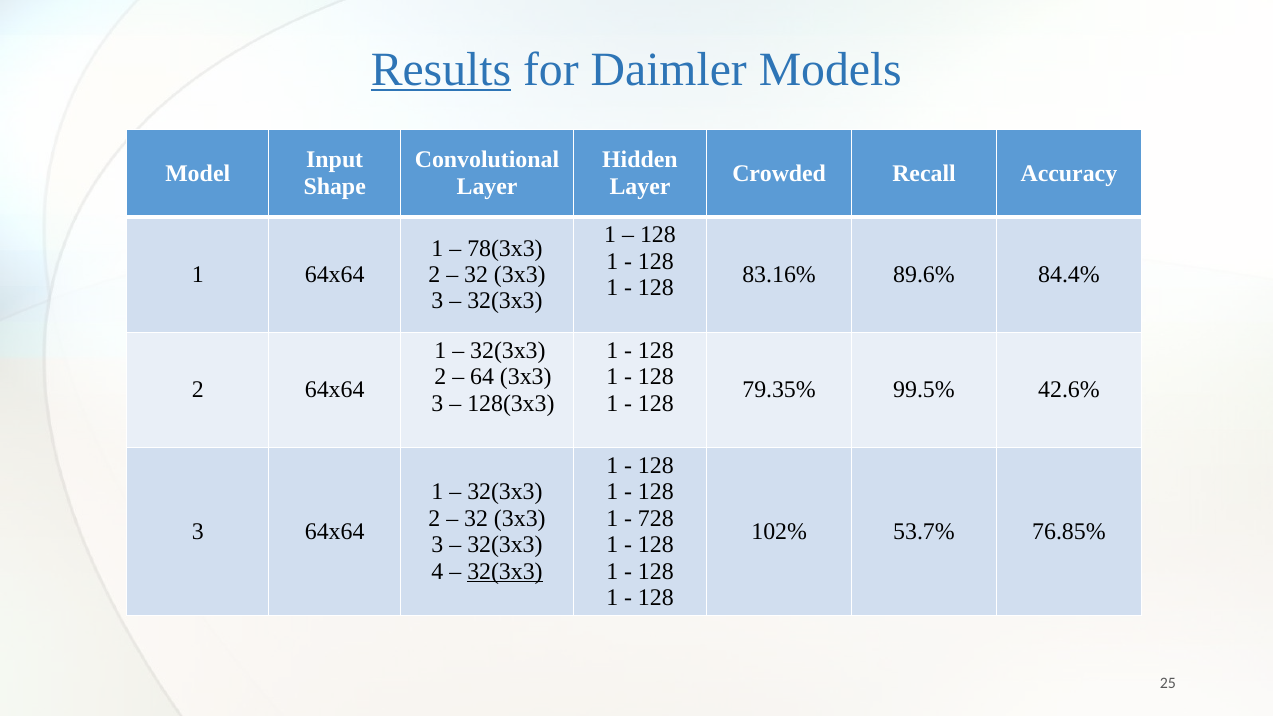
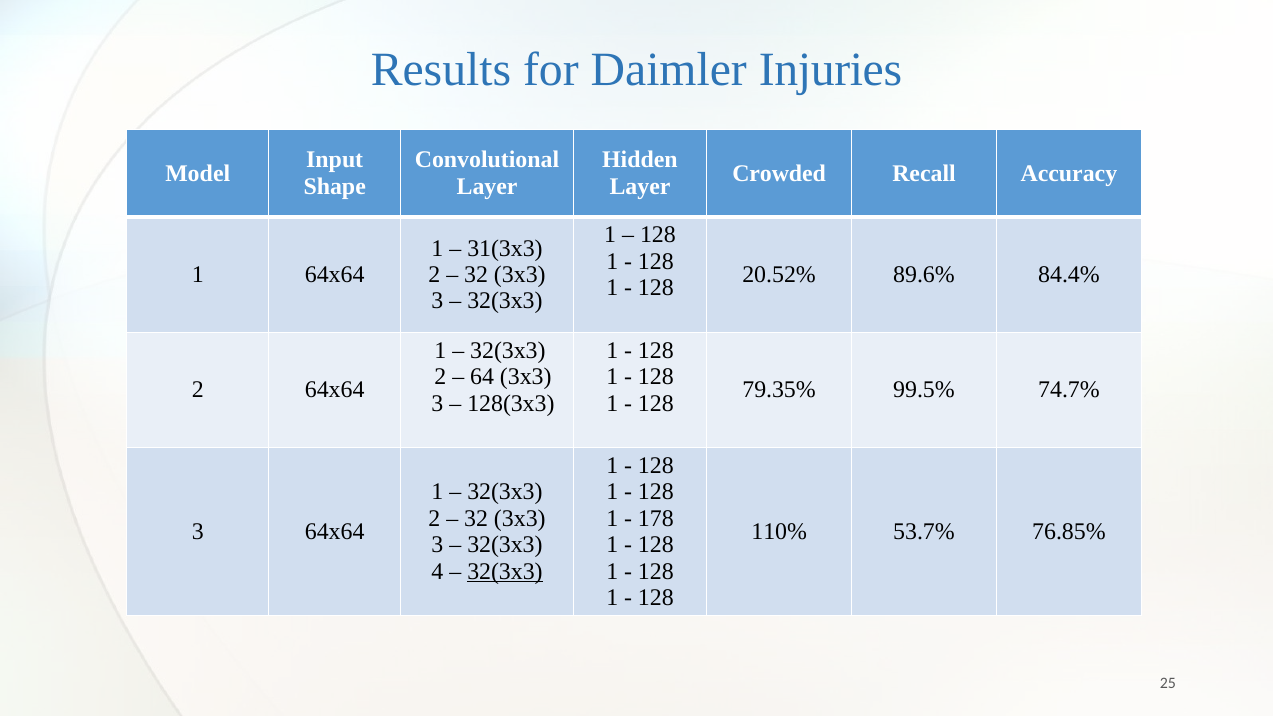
Results underline: present -> none
Models: Models -> Injuries
78(3x3: 78(3x3 -> 31(3x3
83.16%: 83.16% -> 20.52%
42.6%: 42.6% -> 74.7%
728: 728 -> 178
102%: 102% -> 110%
